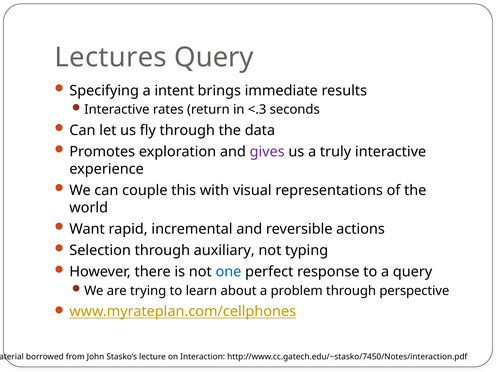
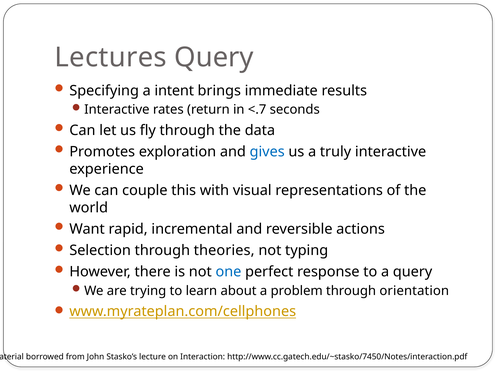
<.3: <.3 -> <.7
gives colour: purple -> blue
auxiliary: auxiliary -> theories
perspective: perspective -> orientation
